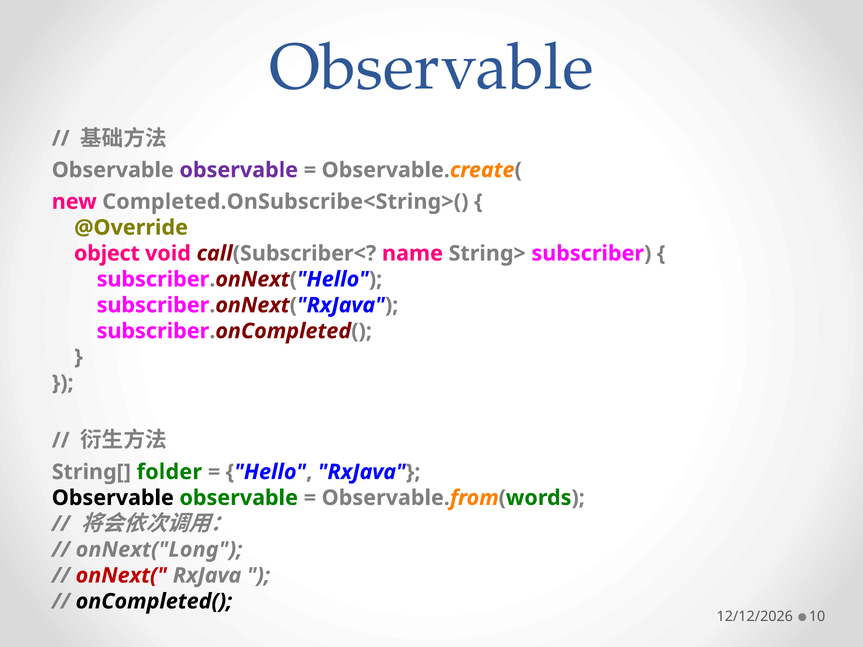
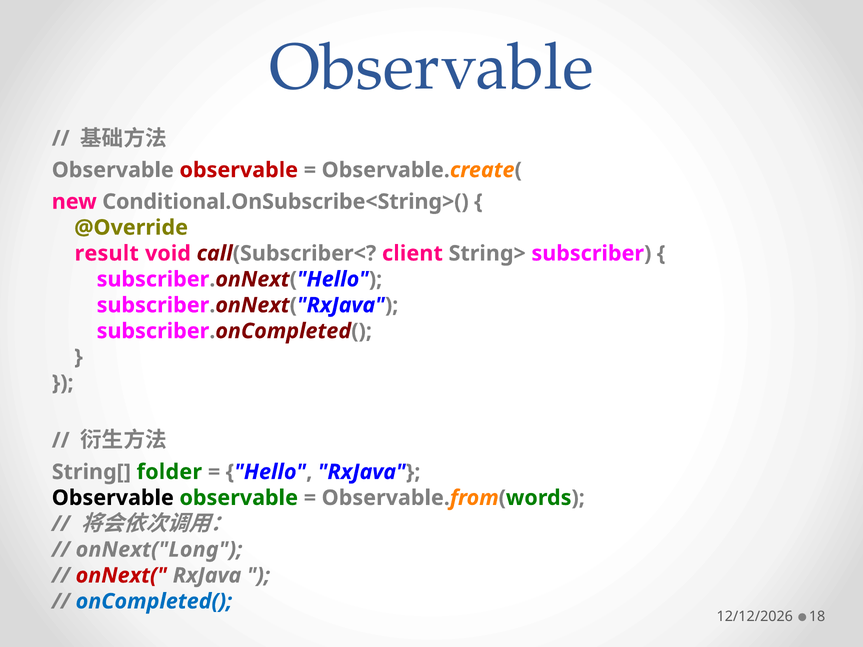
observable at (239, 170) colour: purple -> red
Completed.OnSubscribe<String>(: Completed.OnSubscribe<String>( -> Conditional.OnSubscribe<String>(
object: object -> result
name: name -> client
onCompleted( colour: black -> blue
10: 10 -> 18
